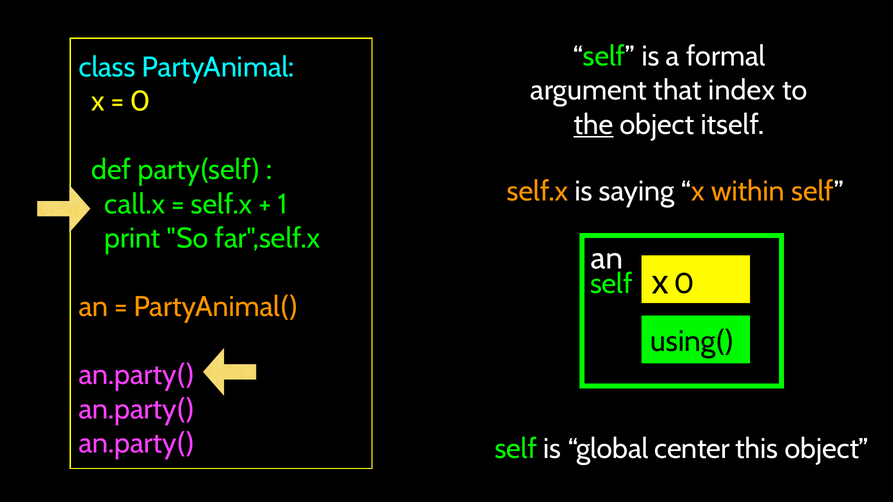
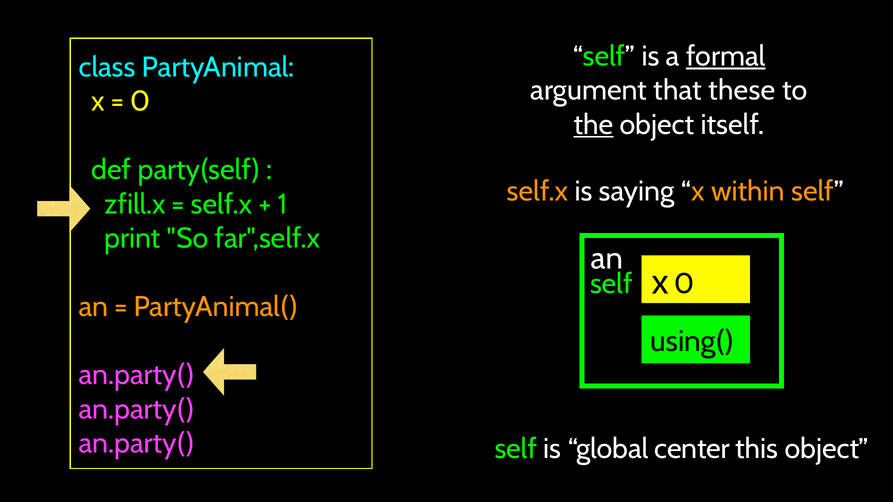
formal underline: none -> present
index: index -> these
call.x: call.x -> zfill.x
